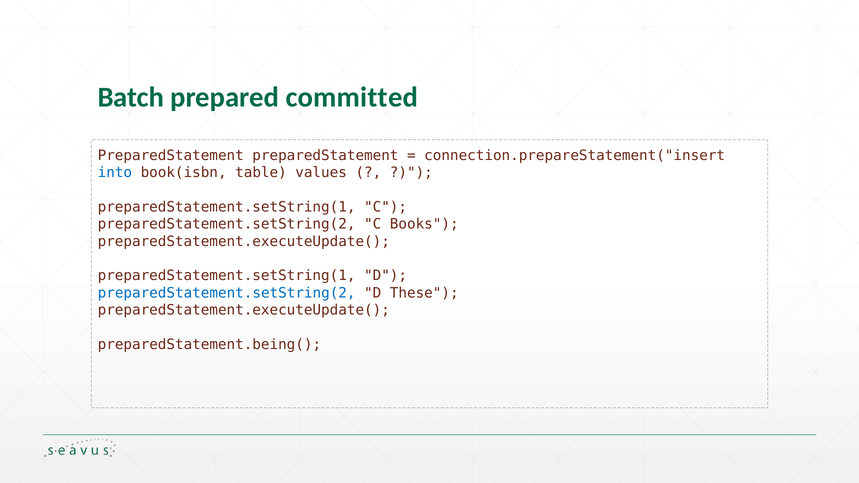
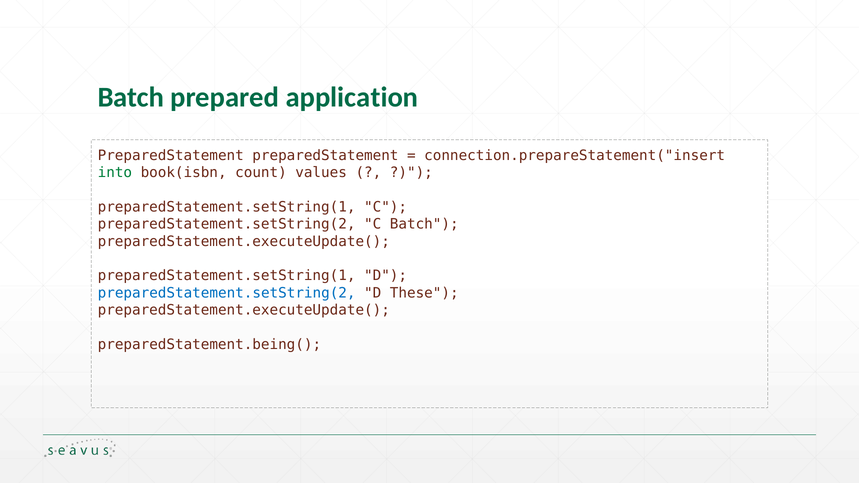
committed: committed -> application
into colour: blue -> green
table: table -> count
C Books: Books -> Batch
